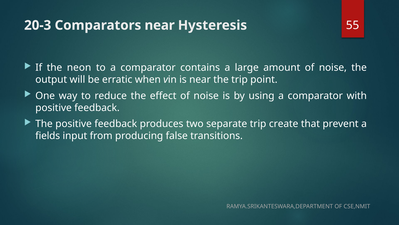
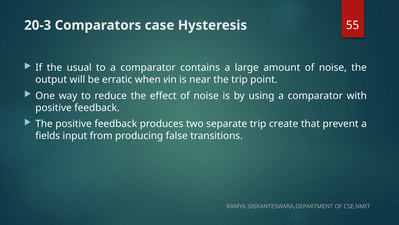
Comparators near: near -> case
neon: neon -> usual
